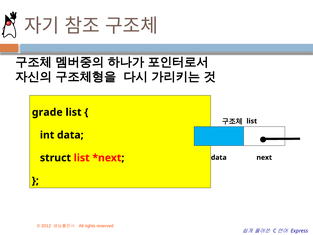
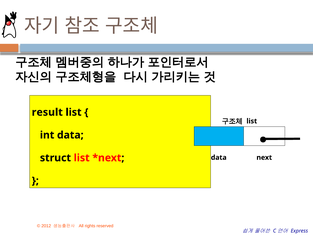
grade: grade -> result
